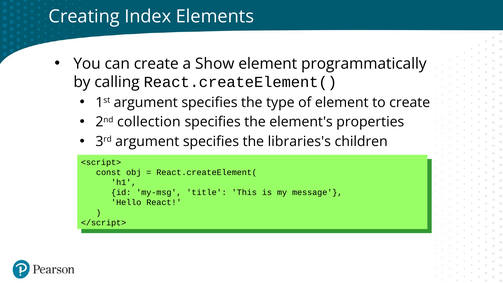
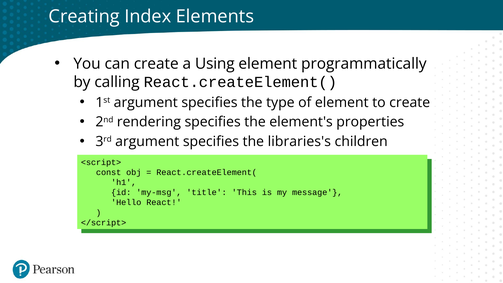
Show: Show -> Using
collection: collection -> rendering
